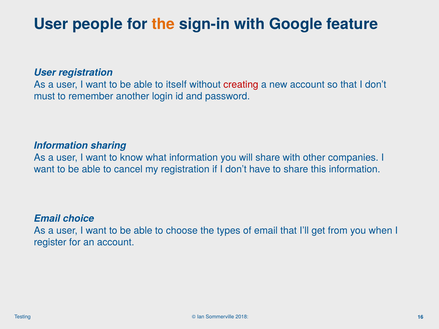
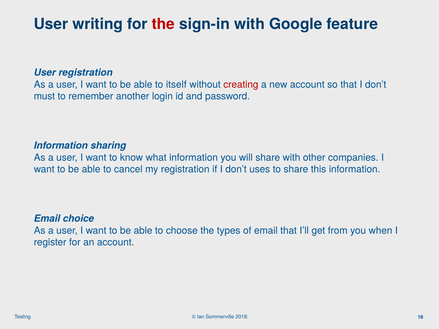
people: people -> writing
the at (163, 24) colour: orange -> red
have: have -> uses
